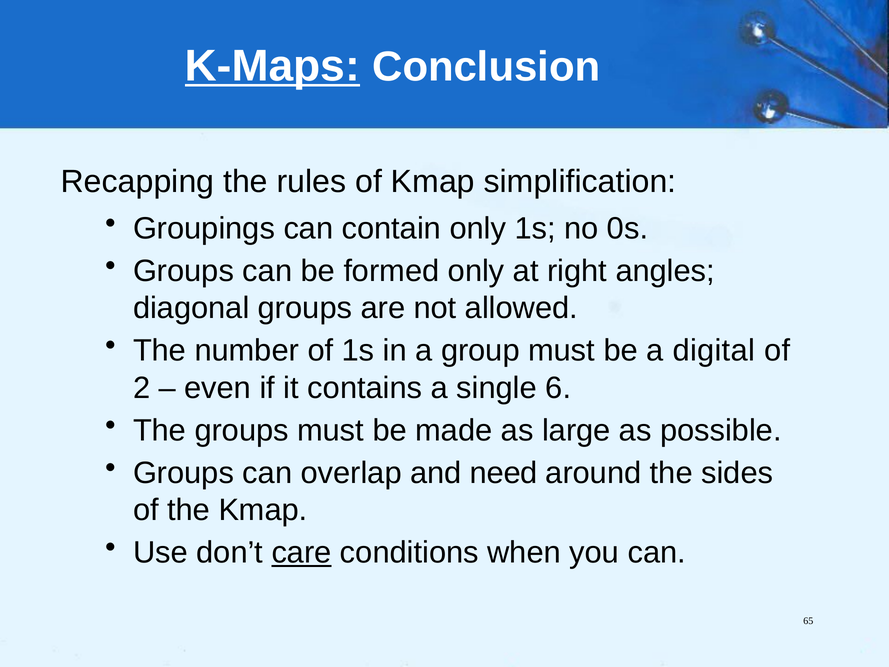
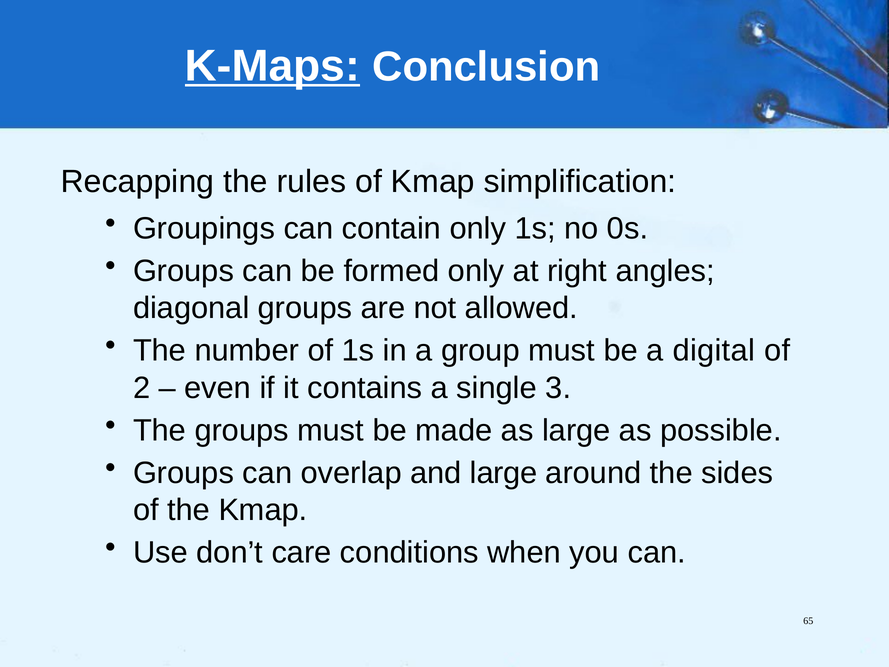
6: 6 -> 3
and need: need -> large
care underline: present -> none
